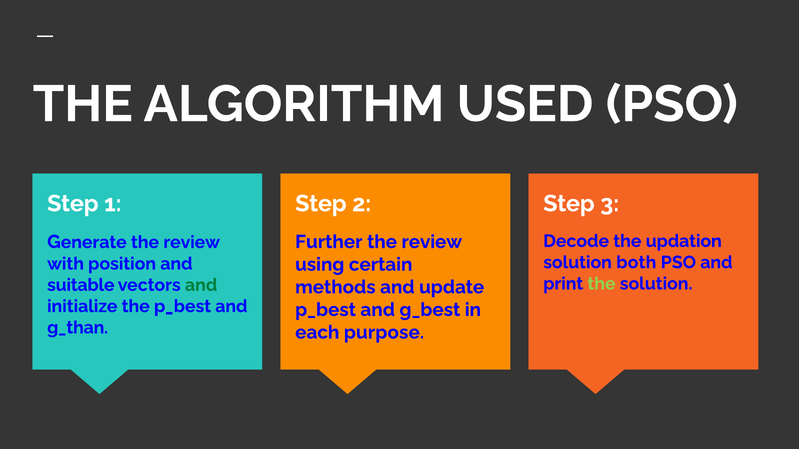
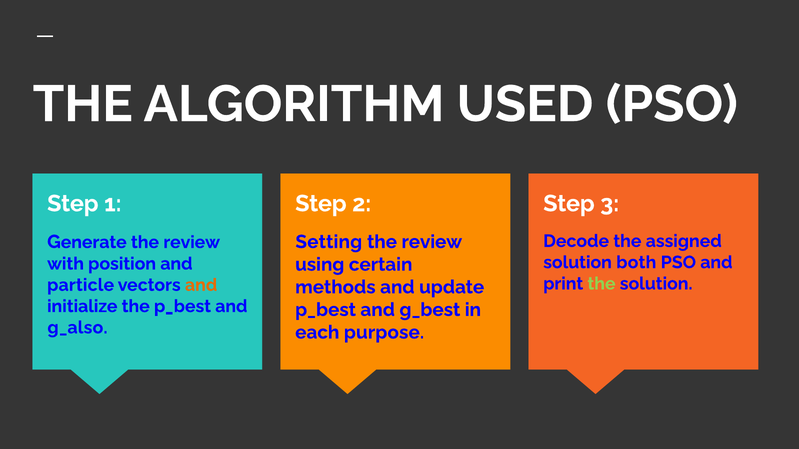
updation: updation -> assigned
Further: Further -> Setting
suitable: suitable -> particle
and at (201, 285) colour: green -> orange
g_than: g_than -> g_also
